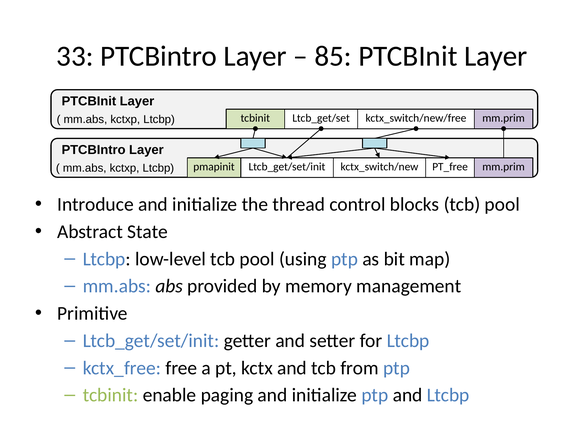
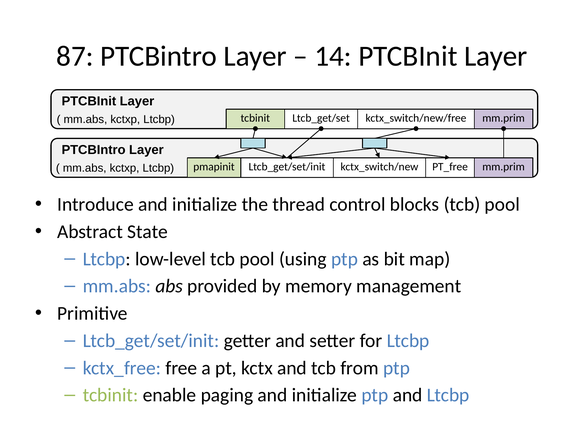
33: 33 -> 87
85: 85 -> 14
